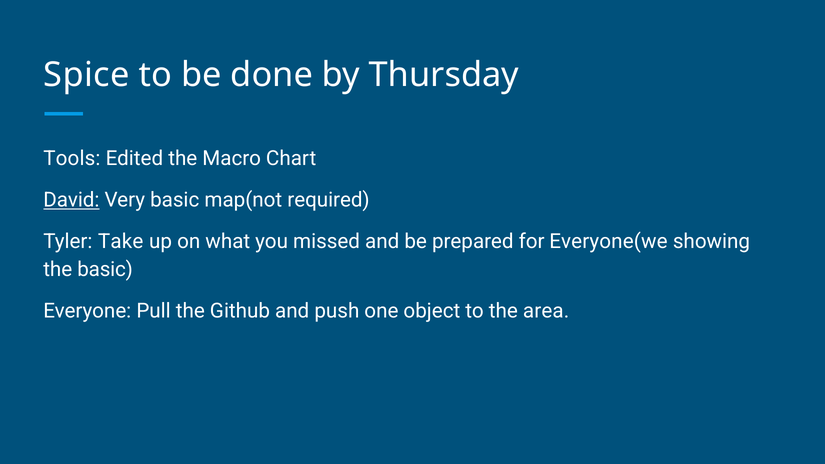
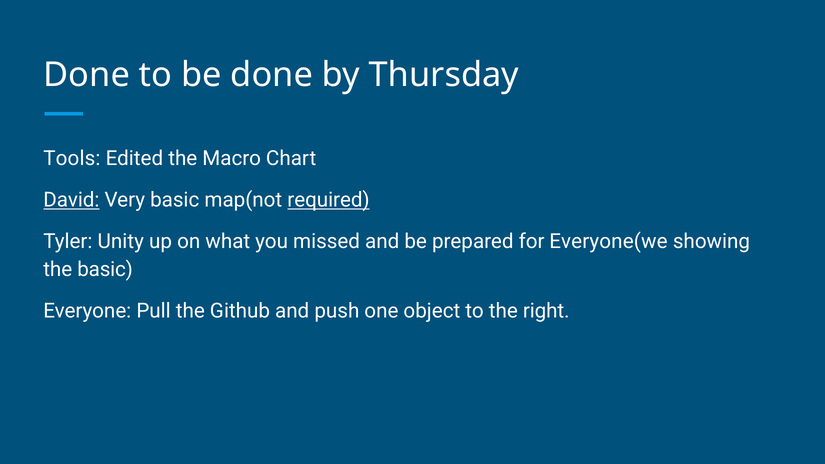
Spice at (86, 75): Spice -> Done
required underline: none -> present
Take: Take -> Unity
area: area -> right
